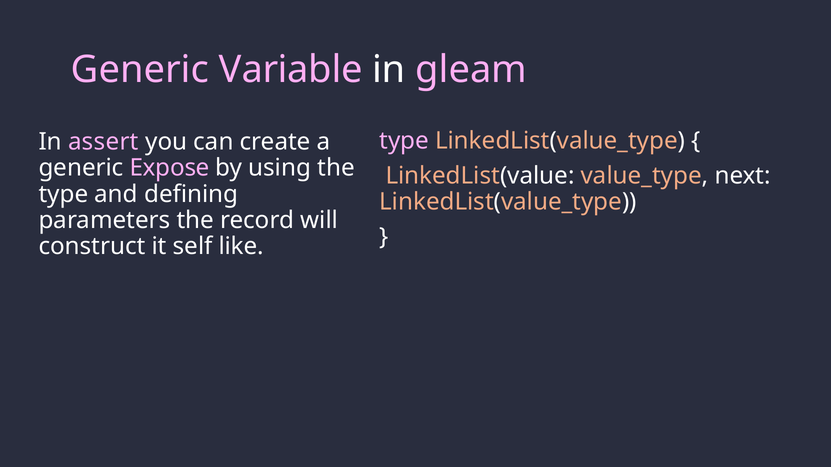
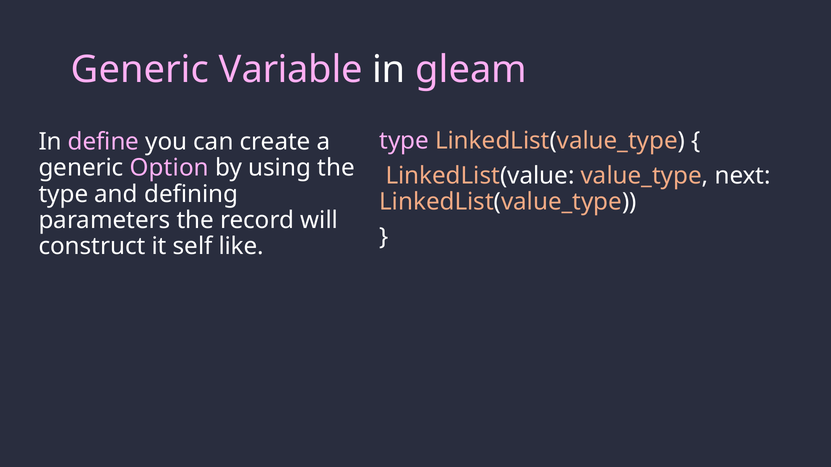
assert: assert -> define
Expose: Expose -> Option
